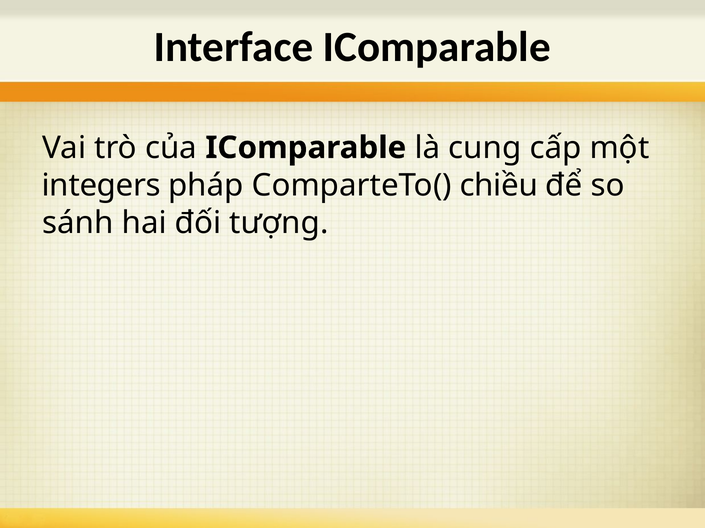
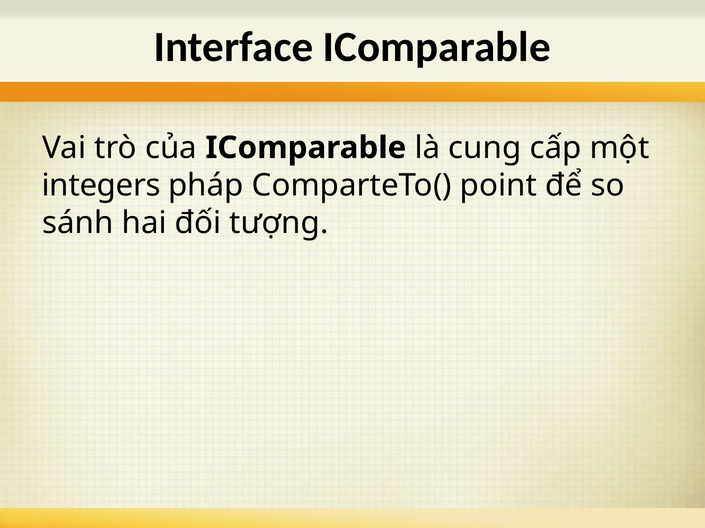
chiều: chiều -> point
